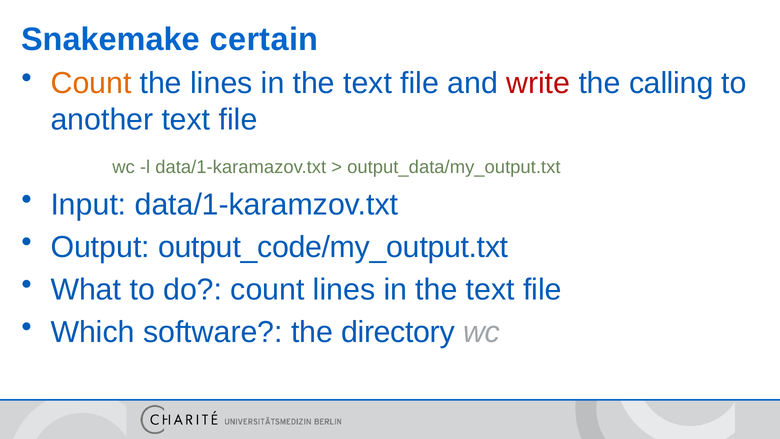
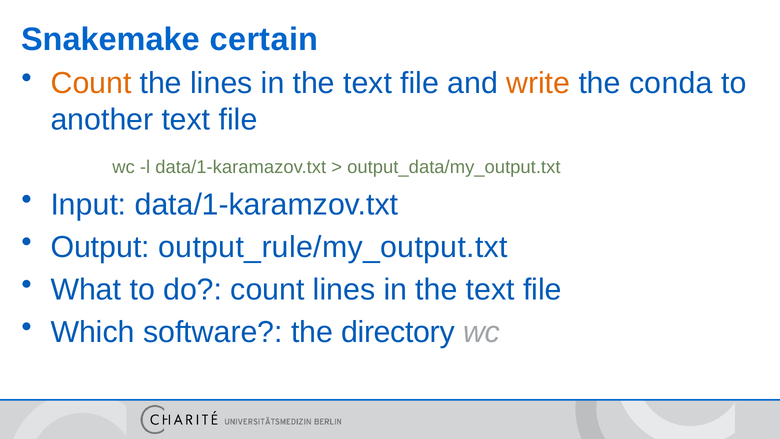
write colour: red -> orange
calling: calling -> conda
output_code/my_output.txt: output_code/my_output.txt -> output_rule/my_output.txt
